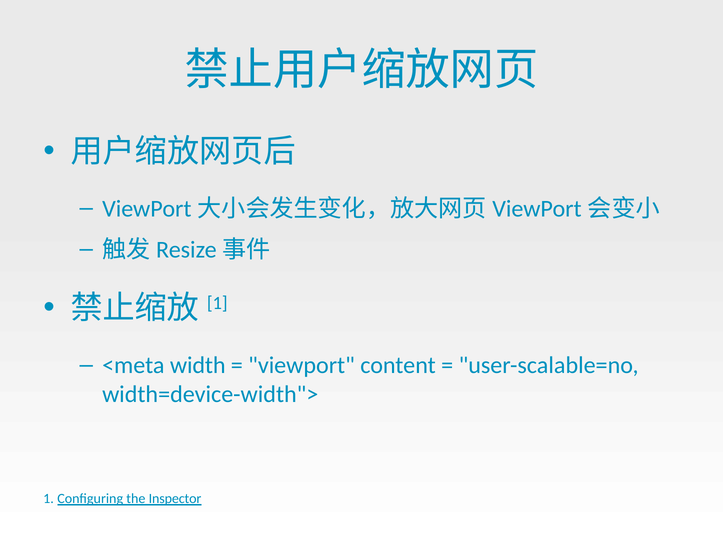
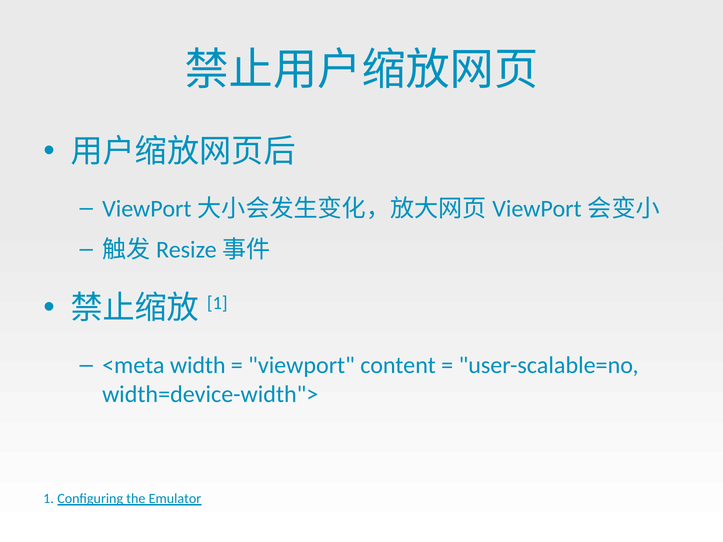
Inspector: Inspector -> Emulator
